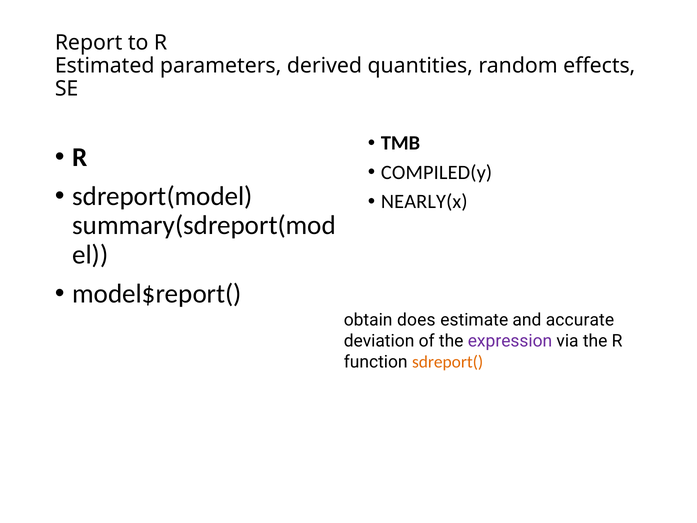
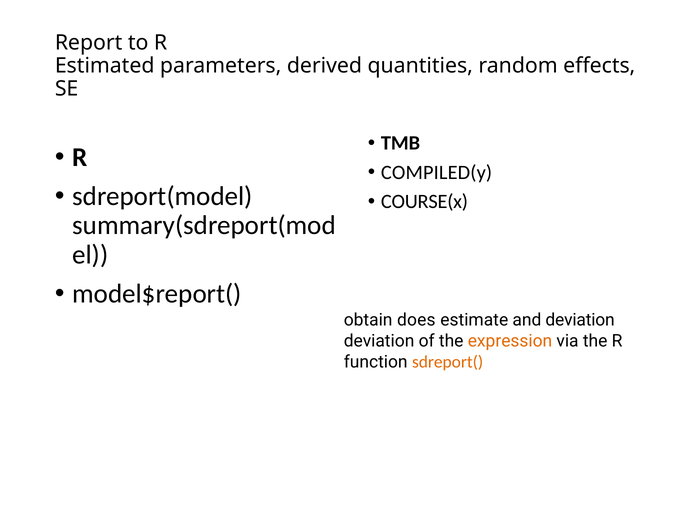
NEARLY(x: NEARLY(x -> COURSE(x
and accurate: accurate -> deviation
expression colour: purple -> orange
